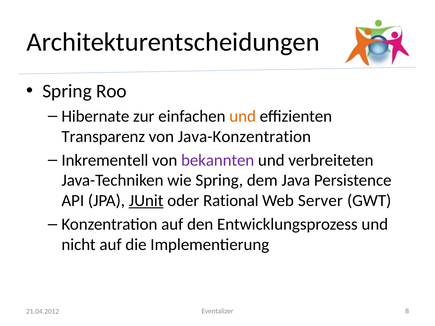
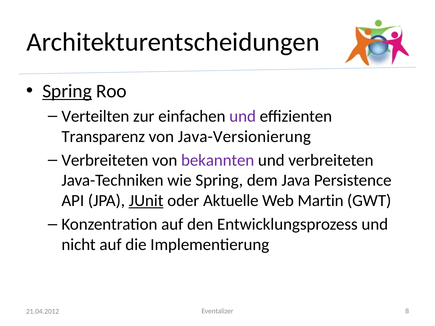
Spring at (67, 91) underline: none -> present
Hibernate: Hibernate -> Verteilten
und at (243, 116) colour: orange -> purple
Java-Konzentration: Java-Konzentration -> Java-Versionierung
Inkrementell at (105, 160): Inkrementell -> Verbreiteten
Rational: Rational -> Aktuelle
Server: Server -> Martin
